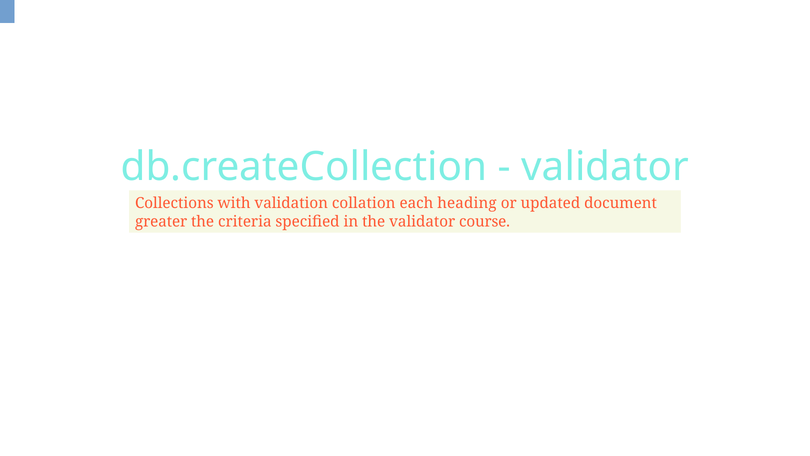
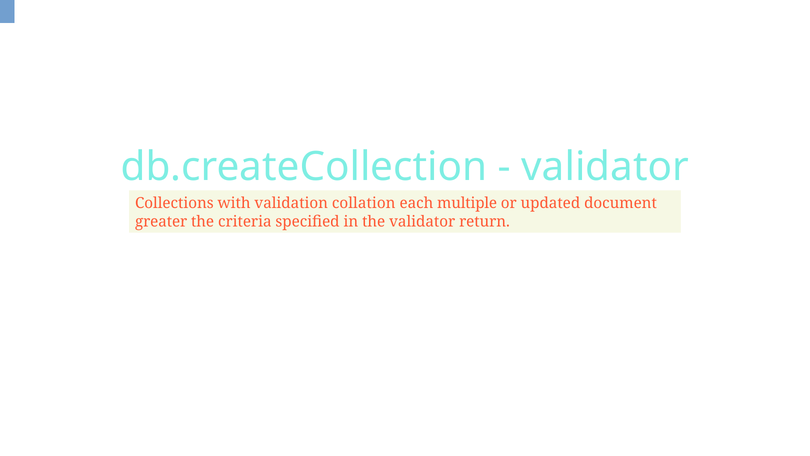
heading: heading -> multiple
course: course -> return
